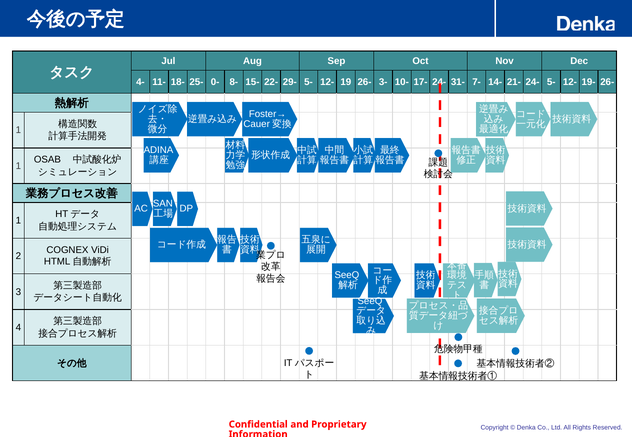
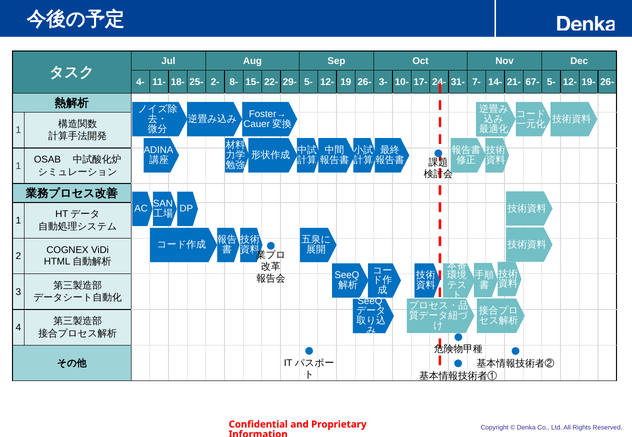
0-: 0- -> 2-
21- 24-: 24- -> 67-
